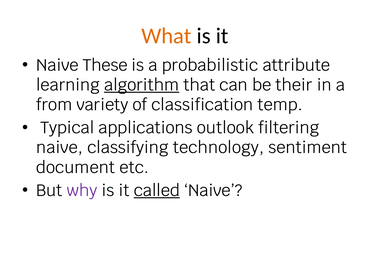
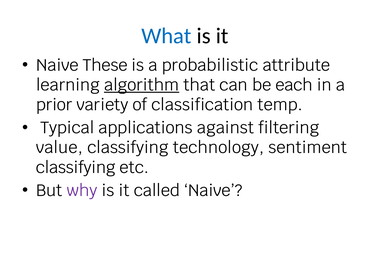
What colour: orange -> blue
their: their -> each
from: from -> prior
outlook: outlook -> against
naive at (60, 148): naive -> value
document at (76, 167): document -> classifying
called underline: present -> none
